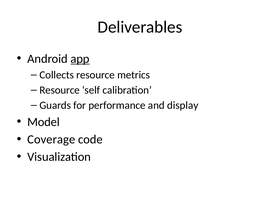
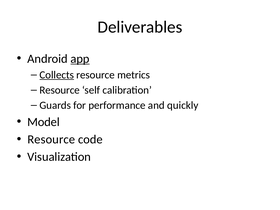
Collects underline: none -> present
display: display -> quickly
Coverage at (51, 139): Coverage -> Resource
